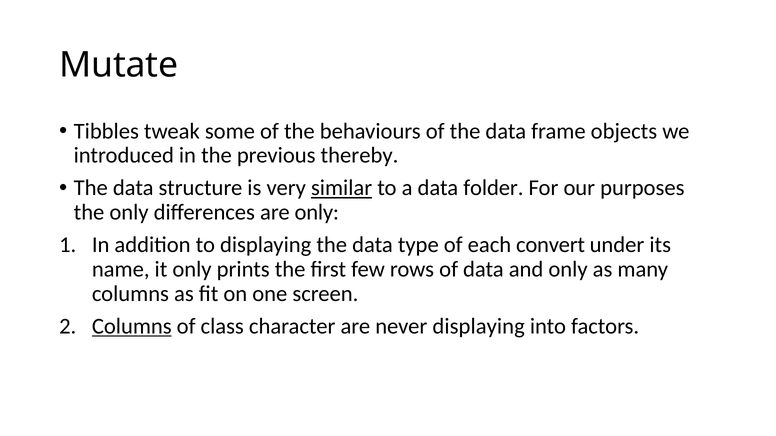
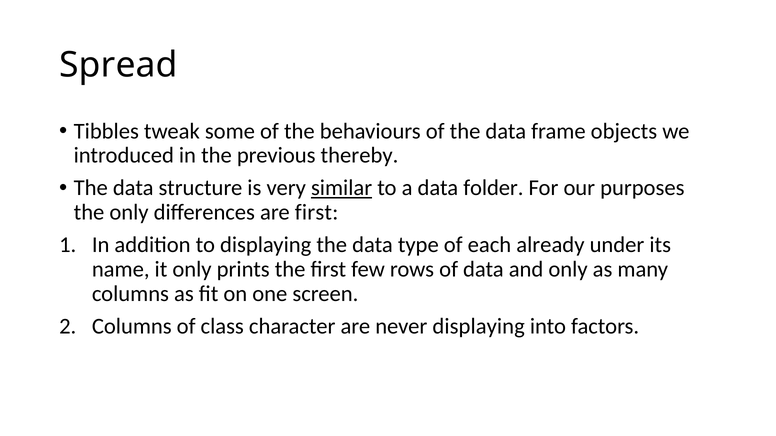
Mutate: Mutate -> Spread
are only: only -> first
convert: convert -> already
Columns at (132, 327) underline: present -> none
